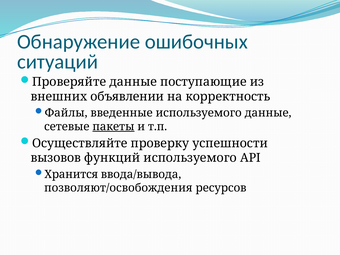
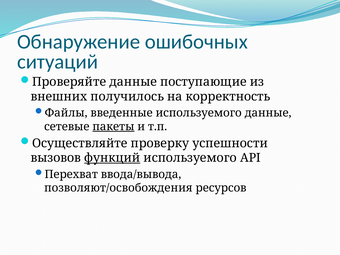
объявлении: объявлении -> получилось
функций underline: none -> present
Хранится: Хранится -> Перехват
